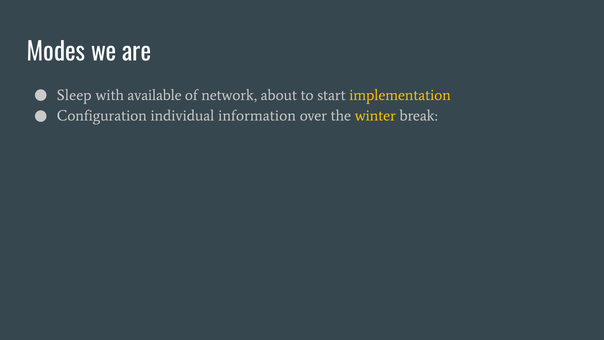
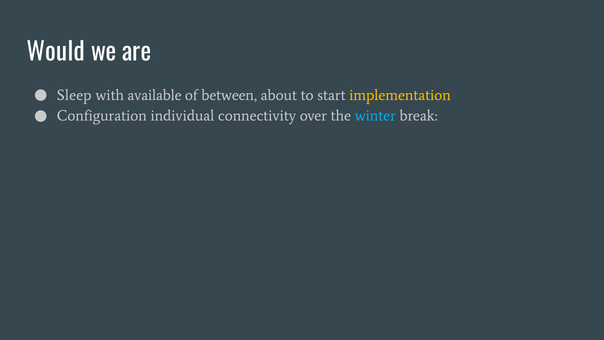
Modes: Modes -> Would
network: network -> between
information: information -> connectivity
winter colour: yellow -> light blue
